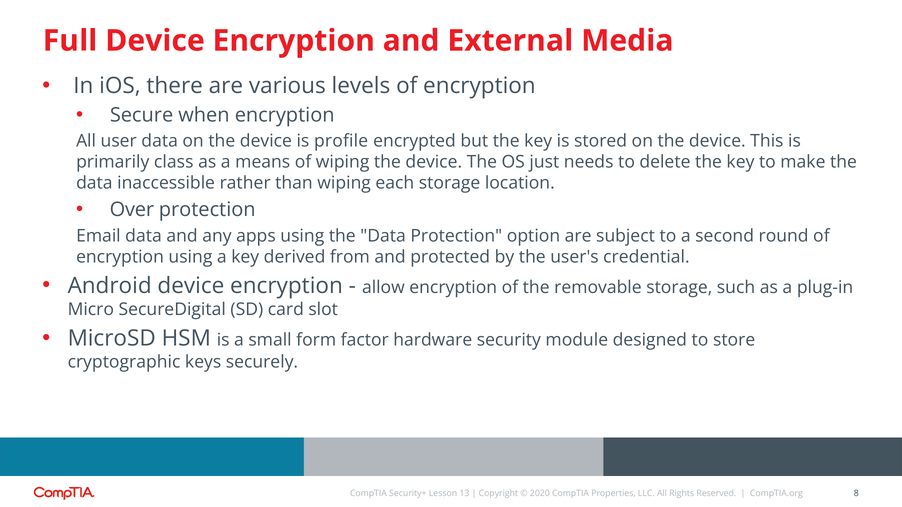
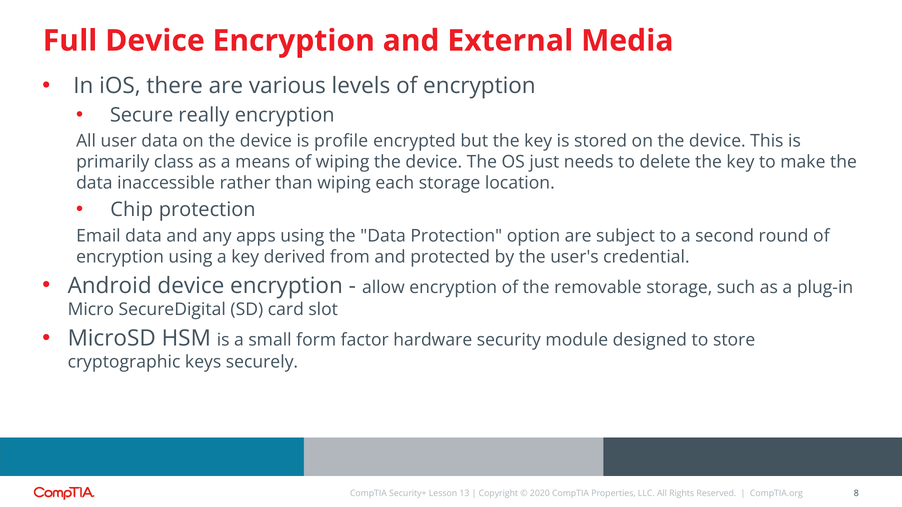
when: when -> really
Over: Over -> Chip
